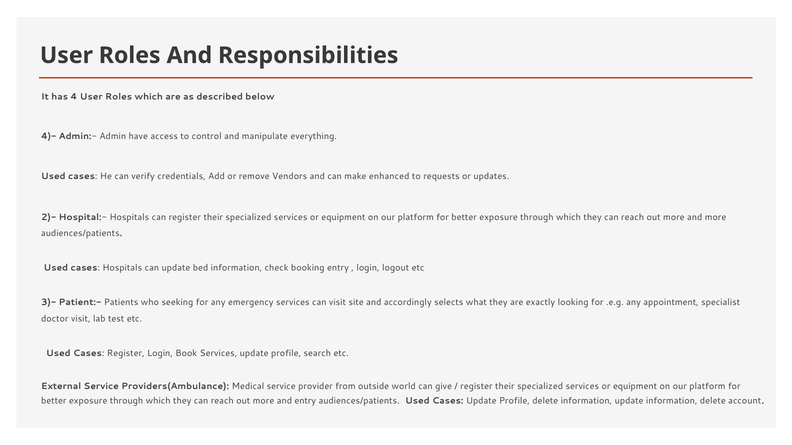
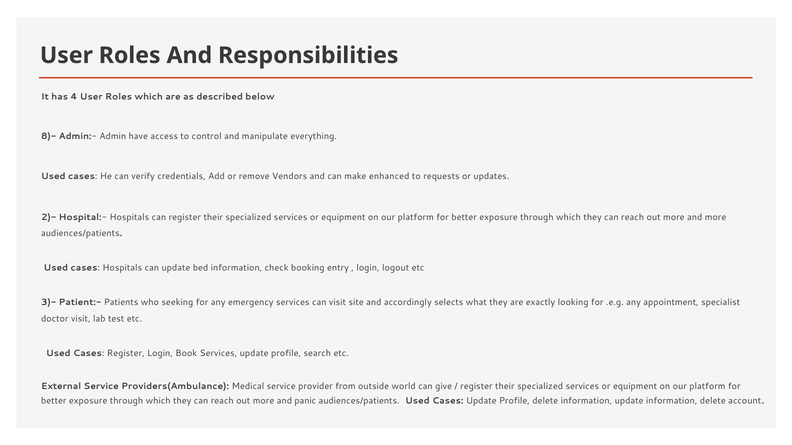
4)-: 4)- -> 8)-
and entry: entry -> panic
